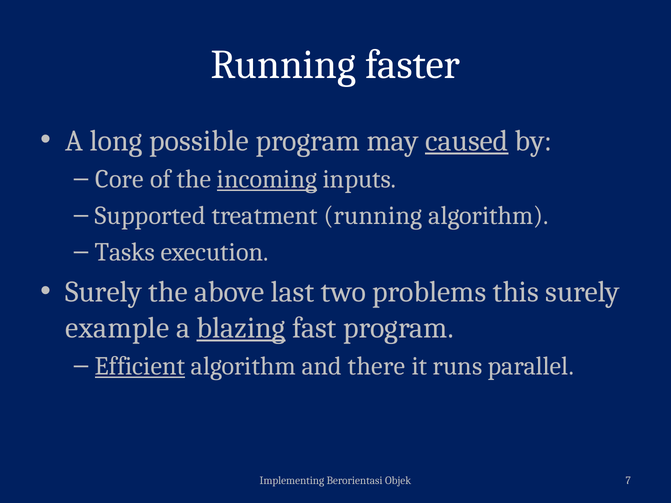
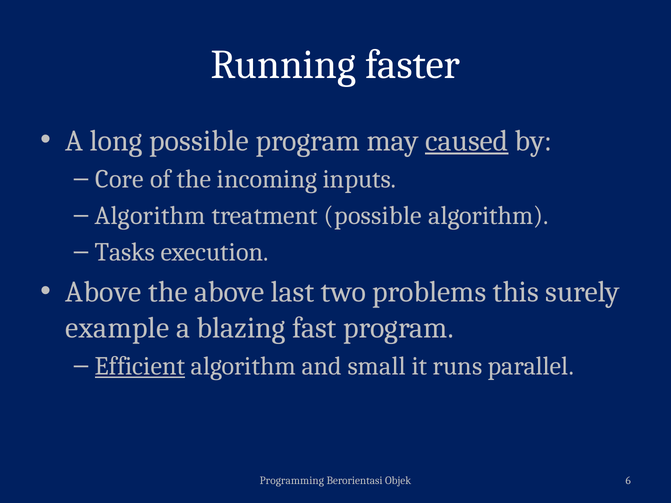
incoming underline: present -> none
Supported at (150, 216): Supported -> Algorithm
treatment running: running -> possible
Surely at (104, 292): Surely -> Above
blazing underline: present -> none
there: there -> small
Implementing: Implementing -> Programming
7: 7 -> 6
